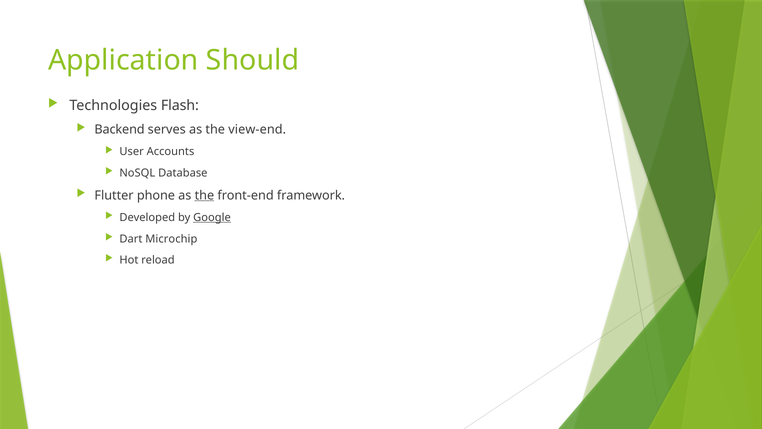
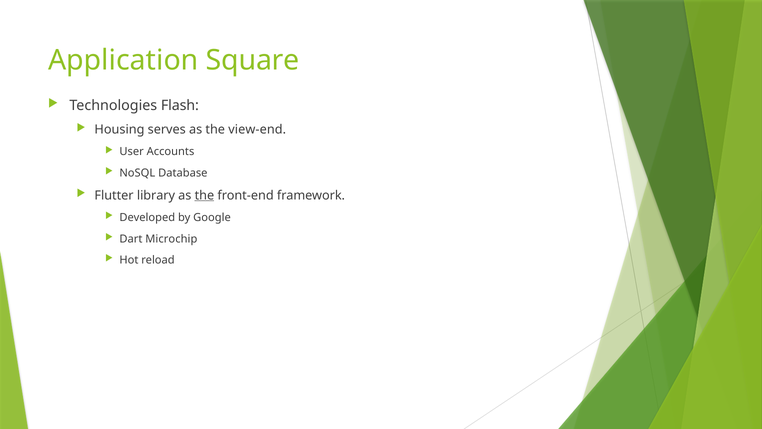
Should: Should -> Square
Backend: Backend -> Housing
phone: phone -> library
Google underline: present -> none
